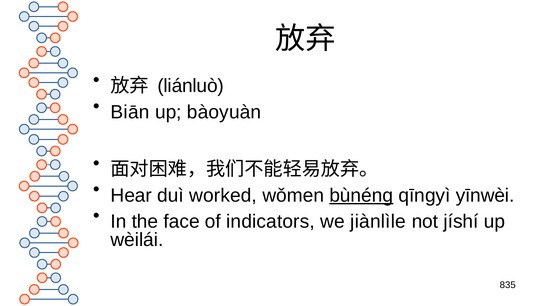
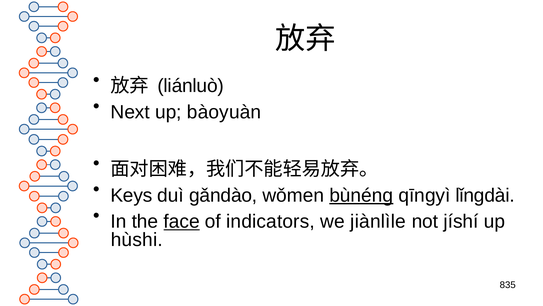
Biān: Biān -> Next
Hear: Hear -> Keys
worked: worked -> gǎndào
yīnwèi: yīnwèi -> lǐngdài
face underline: none -> present
wèilái: wèilái -> hùshi
